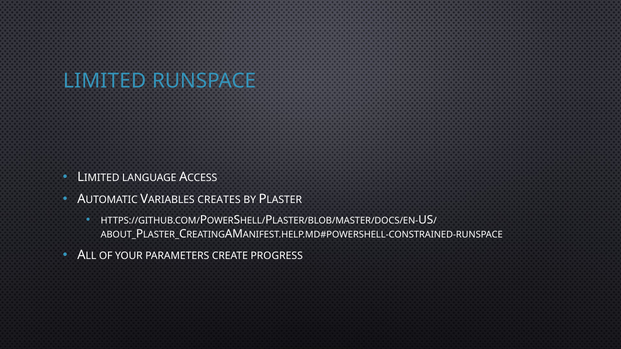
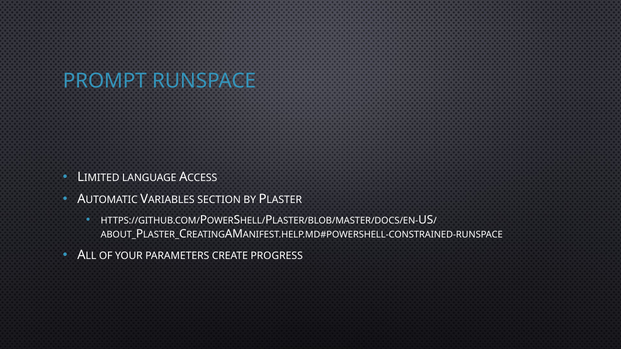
LIMITED: LIMITED -> PROMPT
CREATES: CREATES -> SECTION
